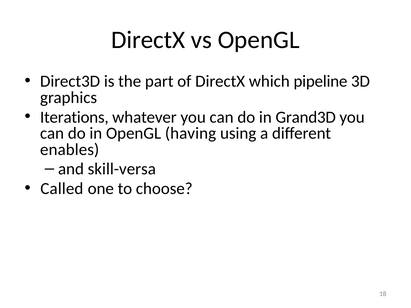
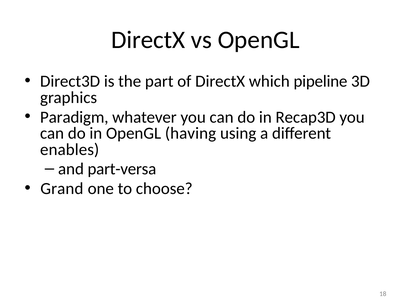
Iterations: Iterations -> Paradigm
Grand3D: Grand3D -> Recap3D
skill-versa: skill-versa -> part-versa
Called: Called -> Grand
